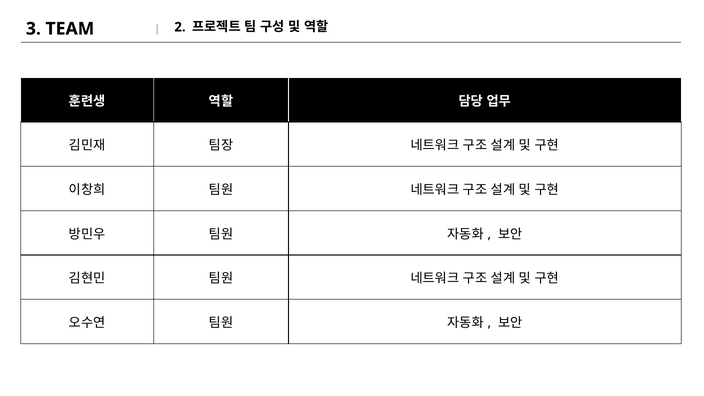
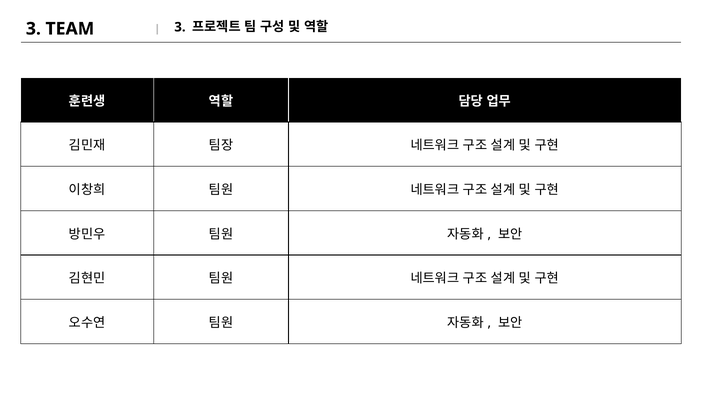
TEAM 2: 2 -> 3
